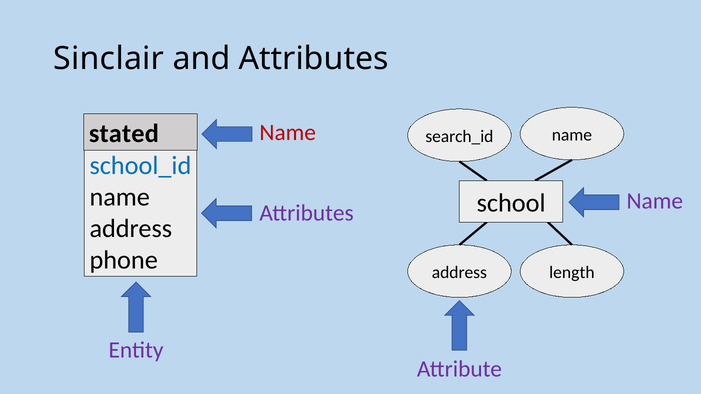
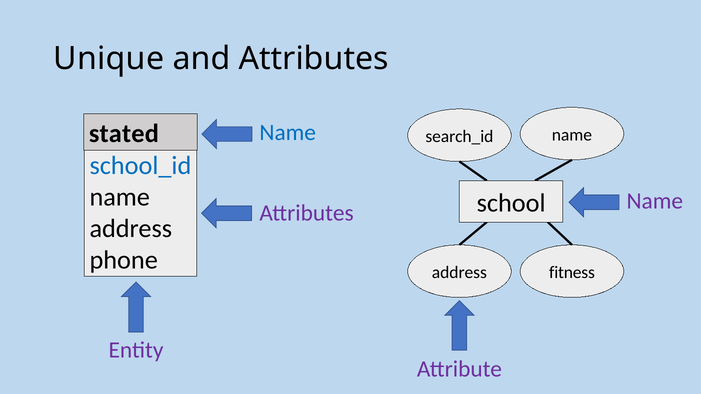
Sinclair: Sinclair -> Unique
Name at (288, 133) colour: red -> blue
length: length -> fitness
